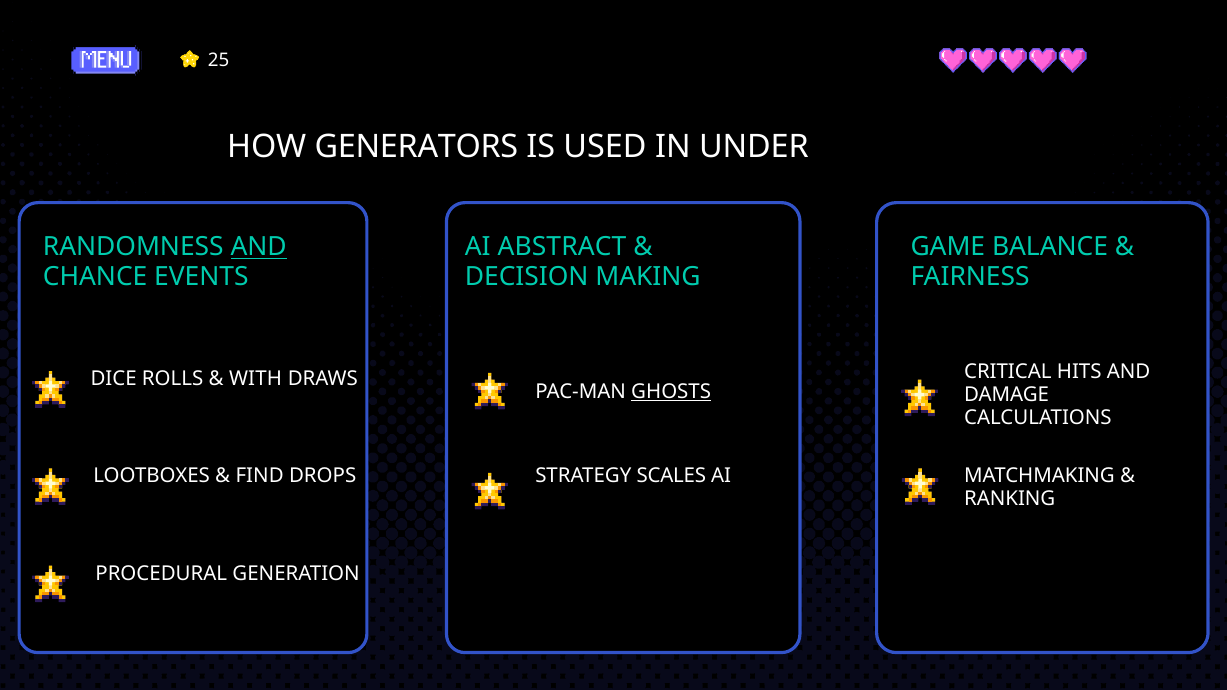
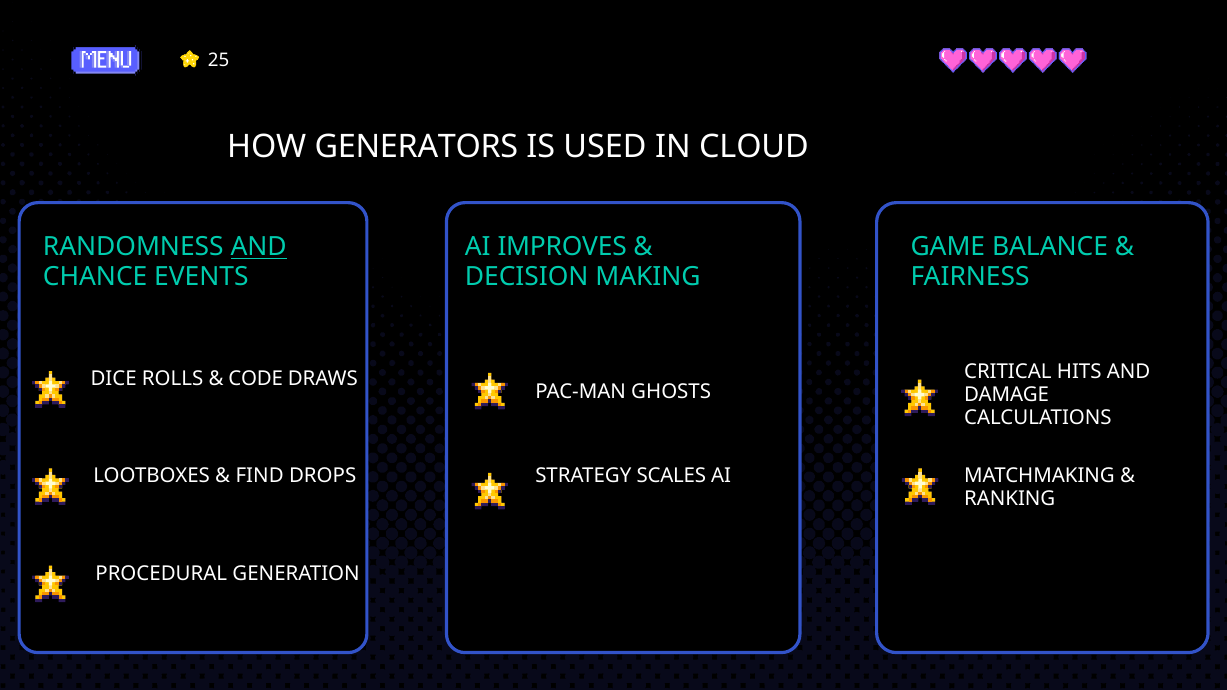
UNDER: UNDER -> CLOUD
ABSTRACT: ABSTRACT -> IMPROVES
WITH: WITH -> CODE
GHOSTS underline: present -> none
